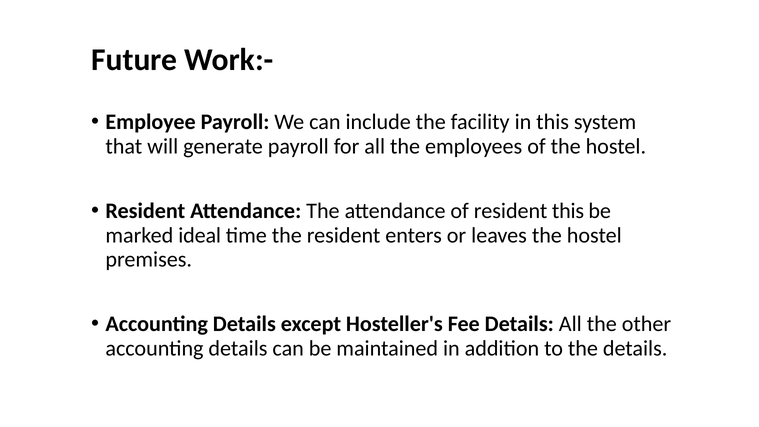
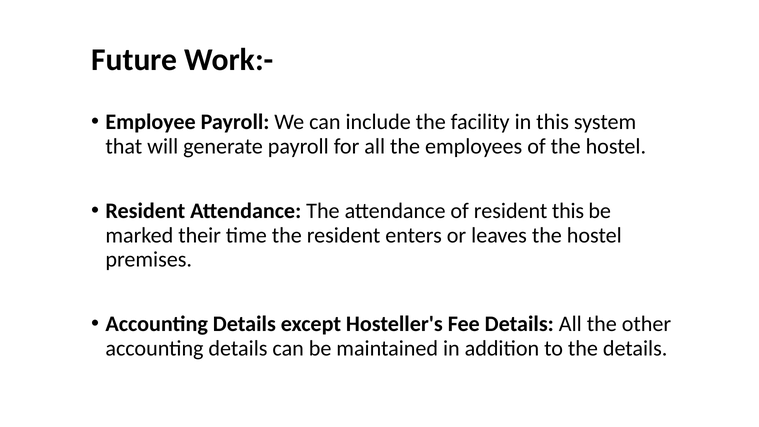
ideal: ideal -> their
